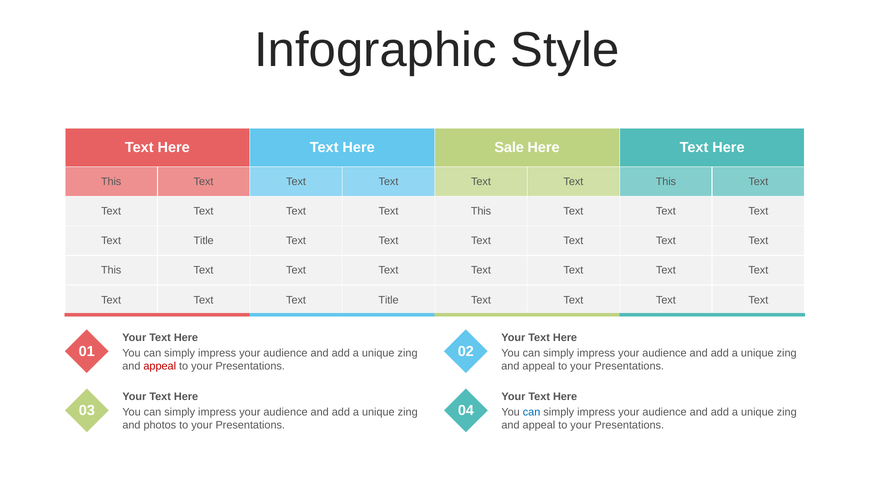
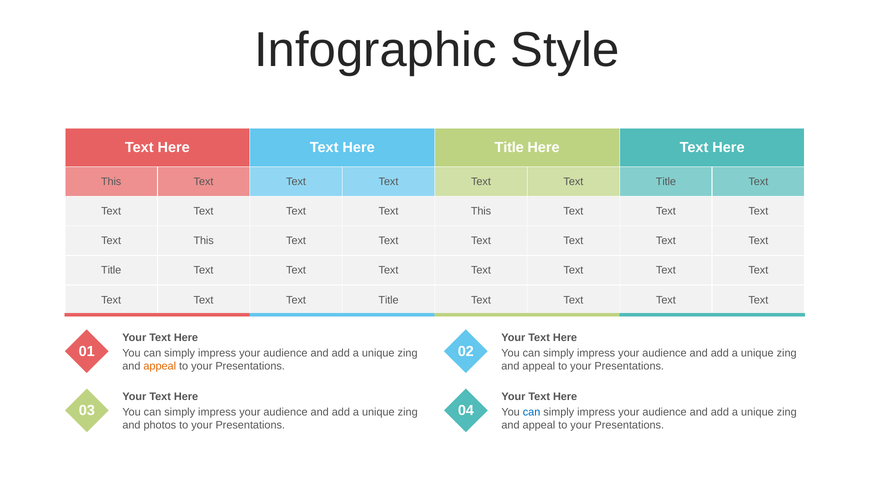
Here Sale: Sale -> Title
This at (666, 182): This -> Title
Title at (204, 241): Title -> This
This at (111, 271): This -> Title
appeal at (160, 366) colour: red -> orange
